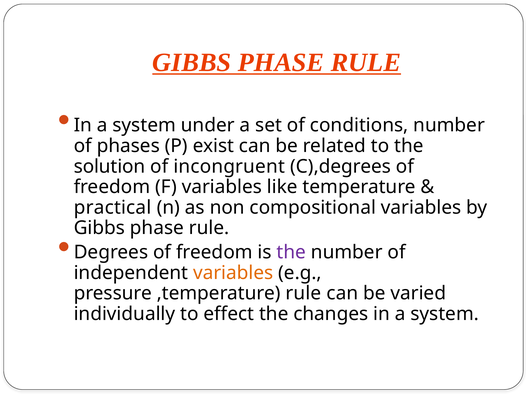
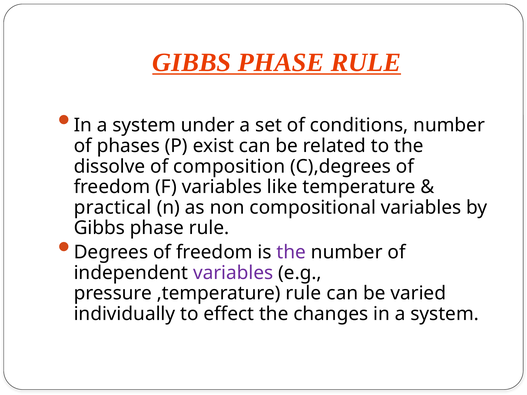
solution: solution -> dissolve
incongruent: incongruent -> composition
variables at (233, 273) colour: orange -> purple
